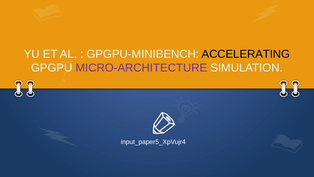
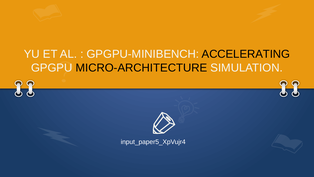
MICRO-ARCHITECTURE colour: purple -> black
